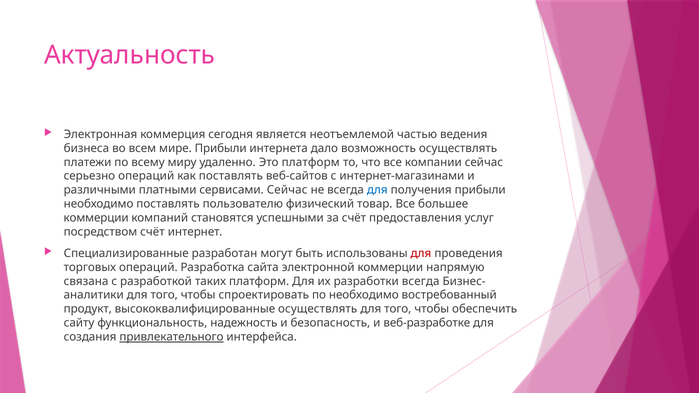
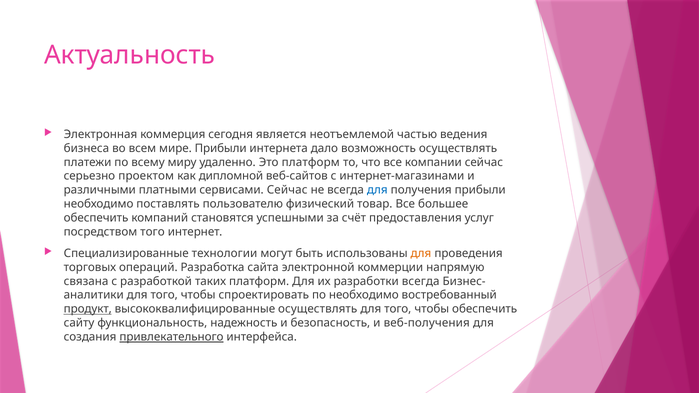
серьезно операций: операций -> проектом
как поставлять: поставлять -> дипломной
коммерции at (96, 218): коммерции -> обеспечить
посредством счёт: счёт -> того
разработан: разработан -> технологии
для at (421, 253) colour: red -> orange
продукт underline: none -> present
веб-разработке: веб-разработке -> веб-получения
